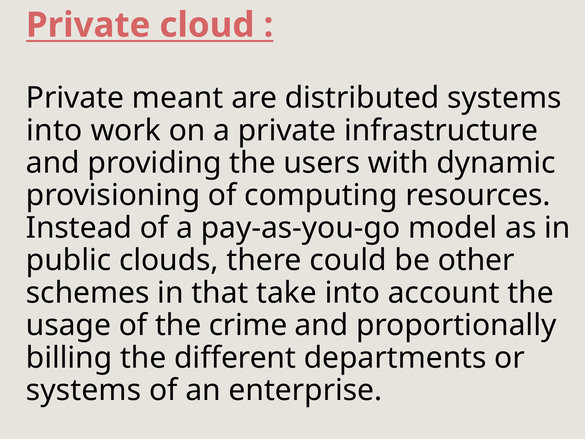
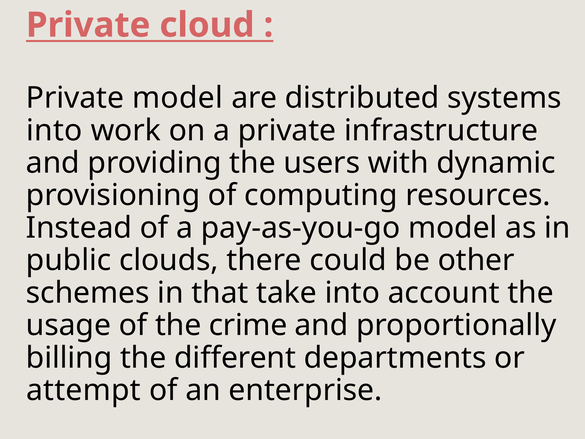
Private meant: meant -> model
systems at (84, 390): systems -> attempt
